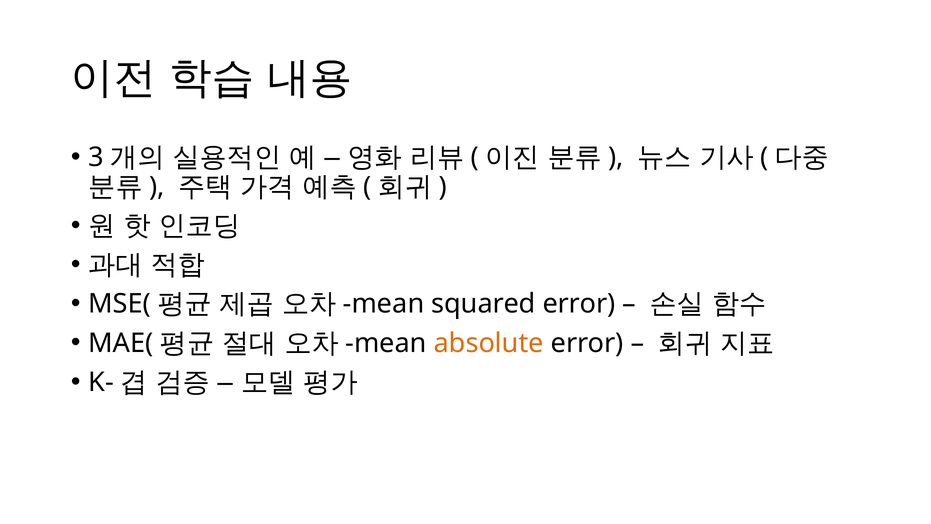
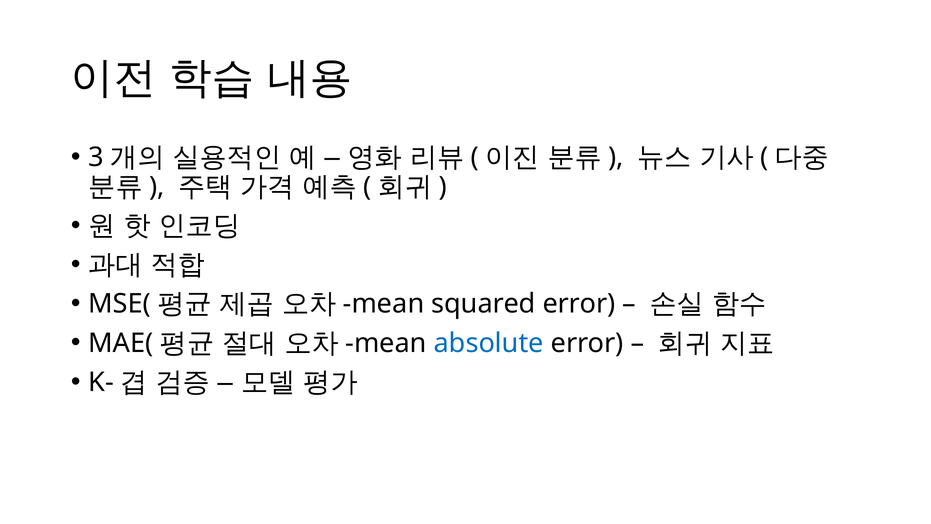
absolute colour: orange -> blue
